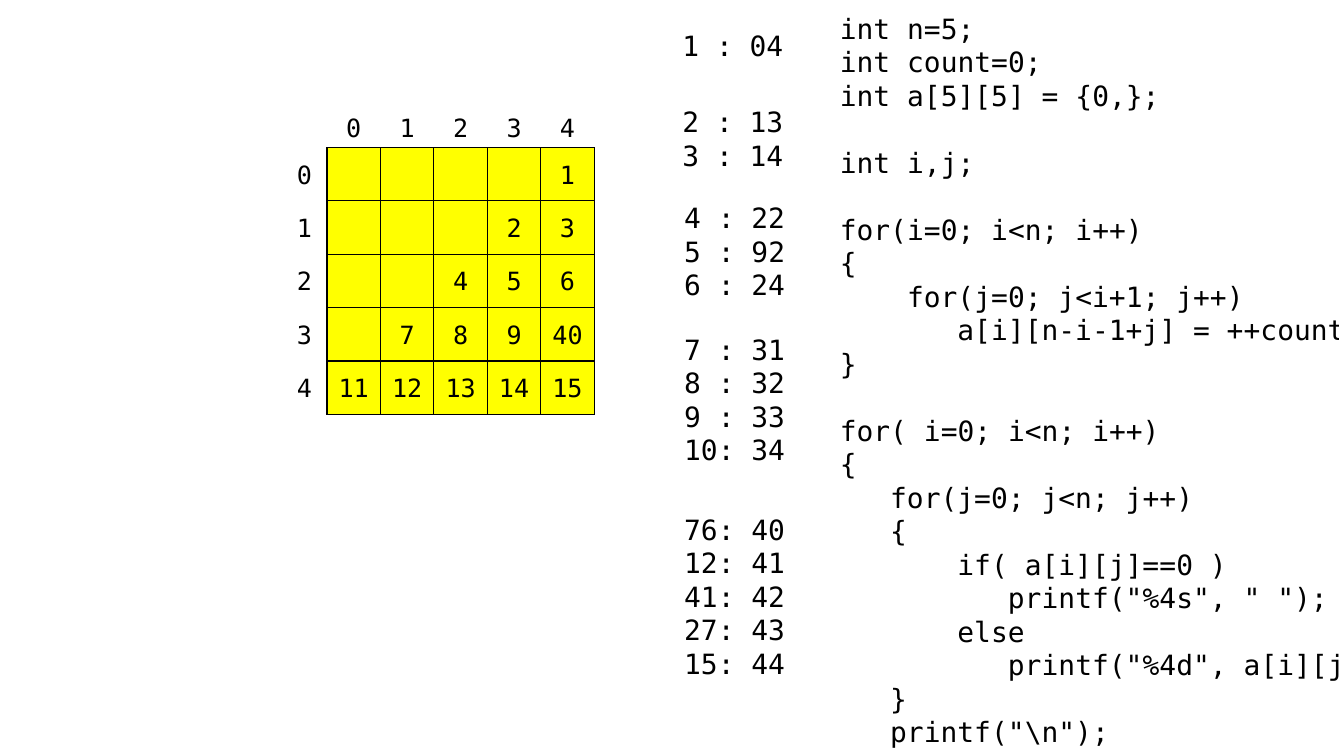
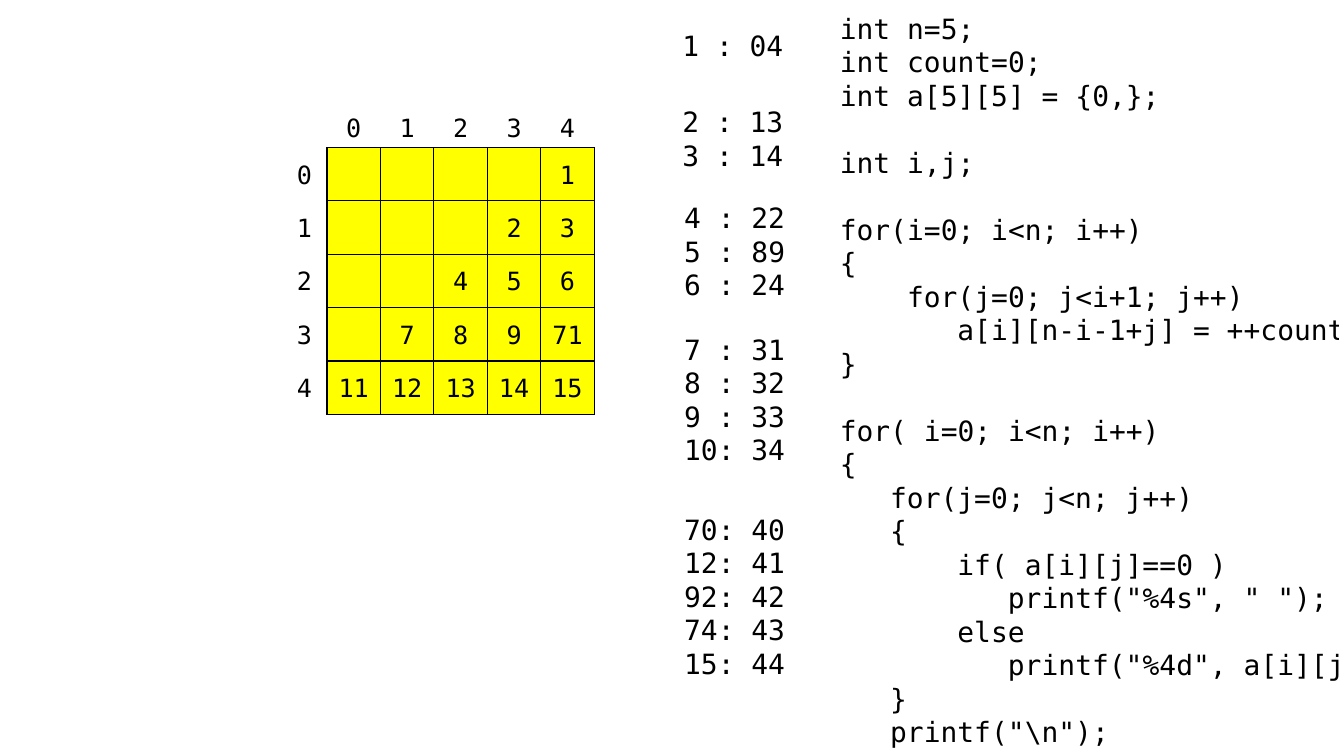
92: 92 -> 89
9 40: 40 -> 71
76: 76 -> 70
41 at (709, 598): 41 -> 92
27: 27 -> 74
